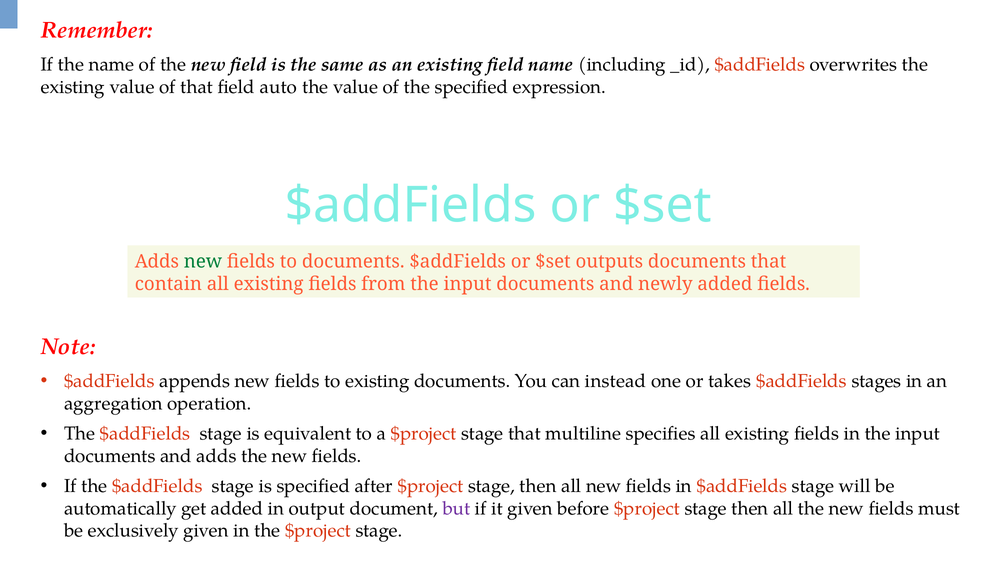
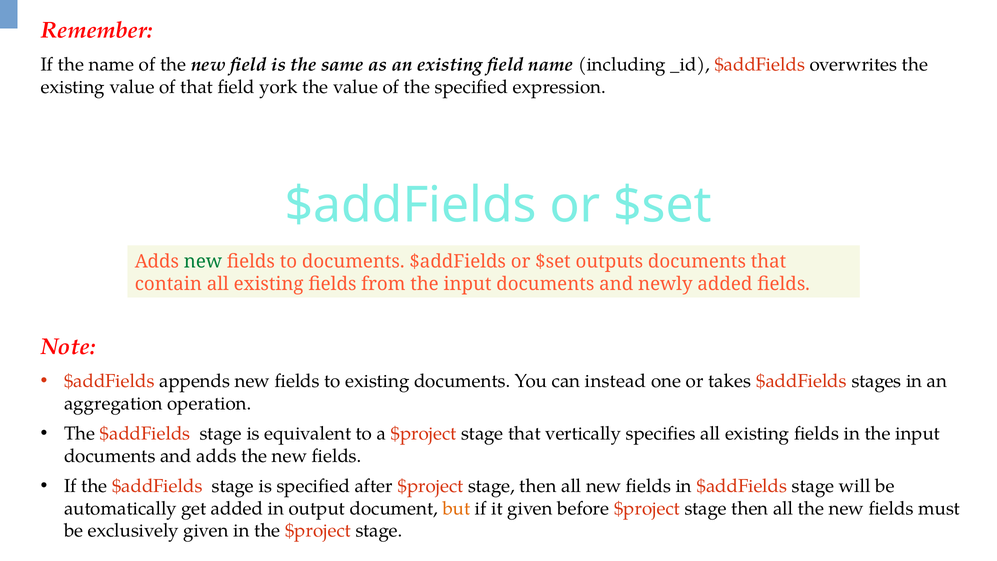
auto: auto -> york
multiline: multiline -> vertically
but colour: purple -> orange
